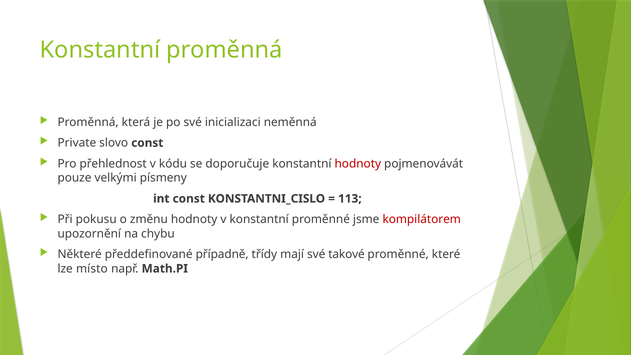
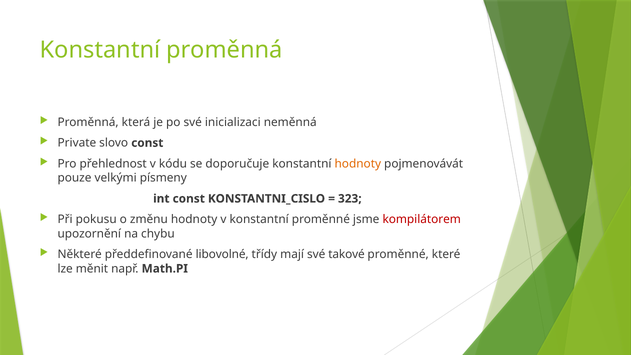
hodnoty at (358, 164) colour: red -> orange
113: 113 -> 323
případně: případně -> libovolné
místo: místo -> měnit
